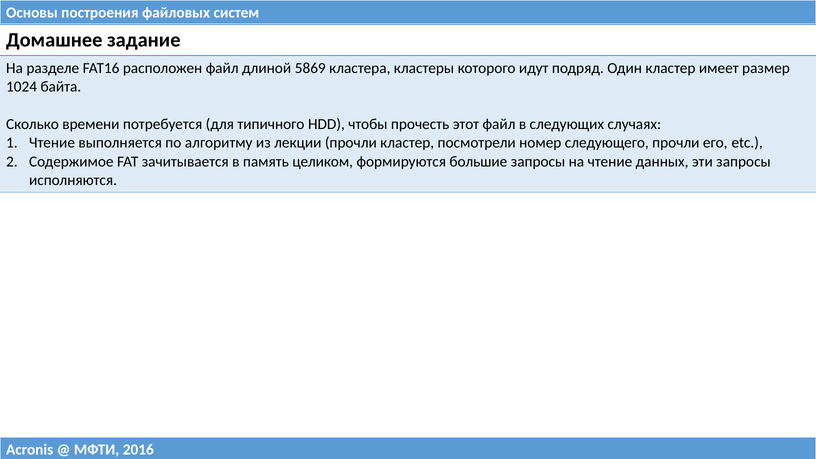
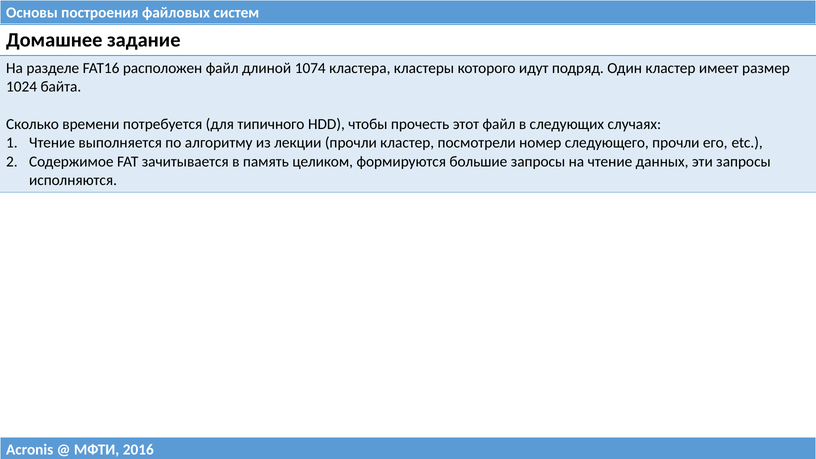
5869: 5869 -> 1074
